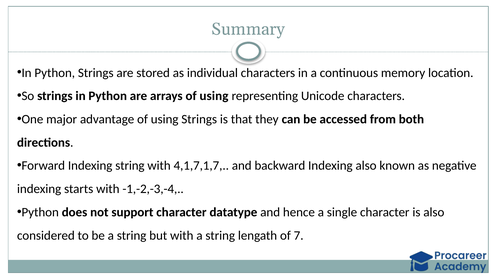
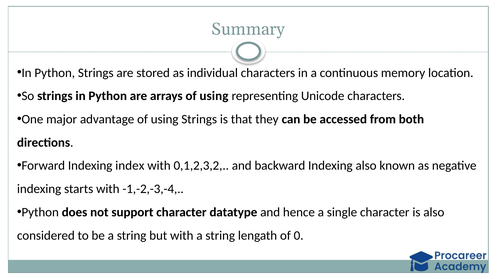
Indexing string: string -> index
4,1,7,1,7: 4,1,7,1,7 -> 0,1,2,3,2
7: 7 -> 0
